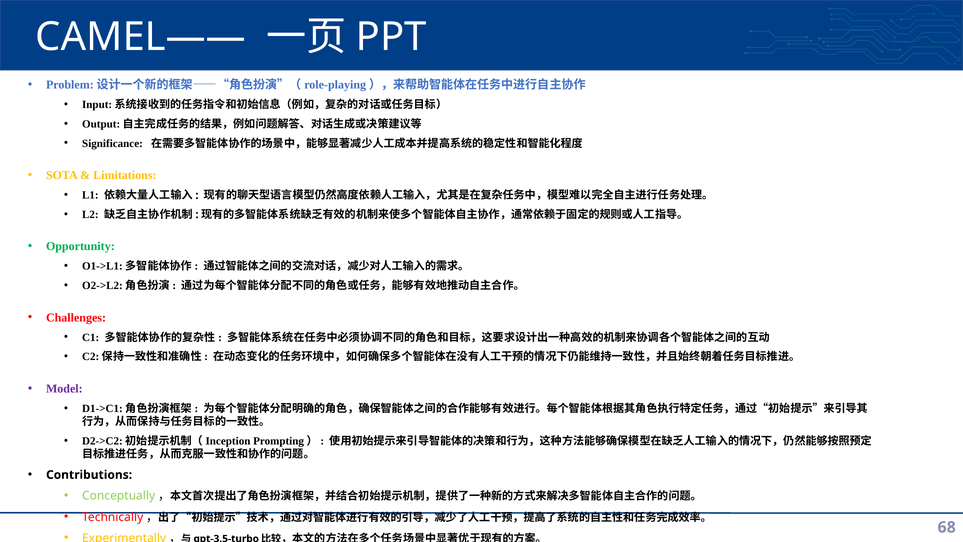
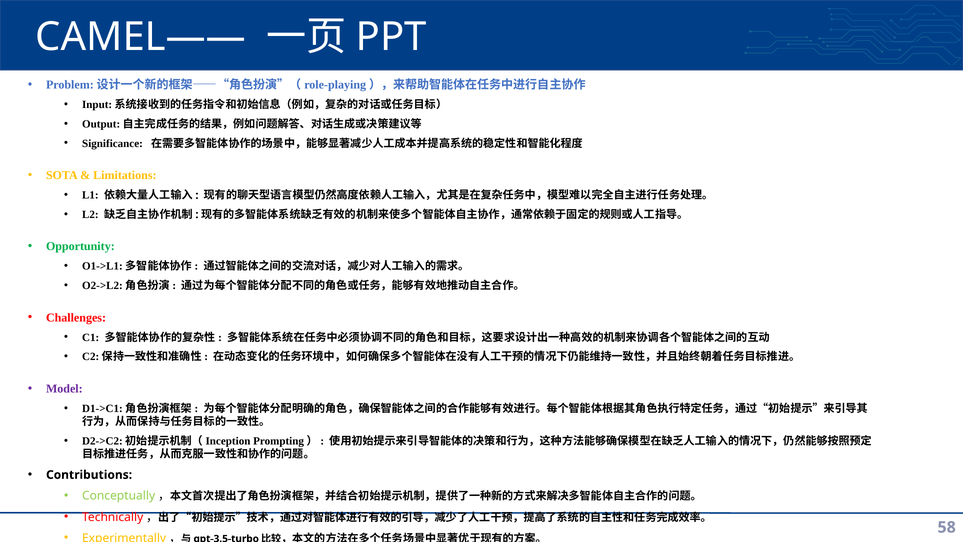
68: 68 -> 58
